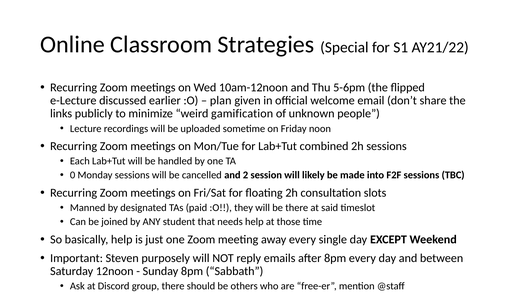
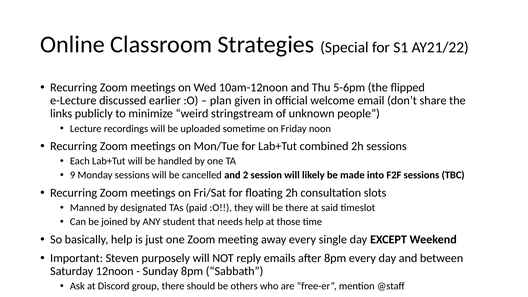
gamification: gamification -> stringstream
0: 0 -> 9
